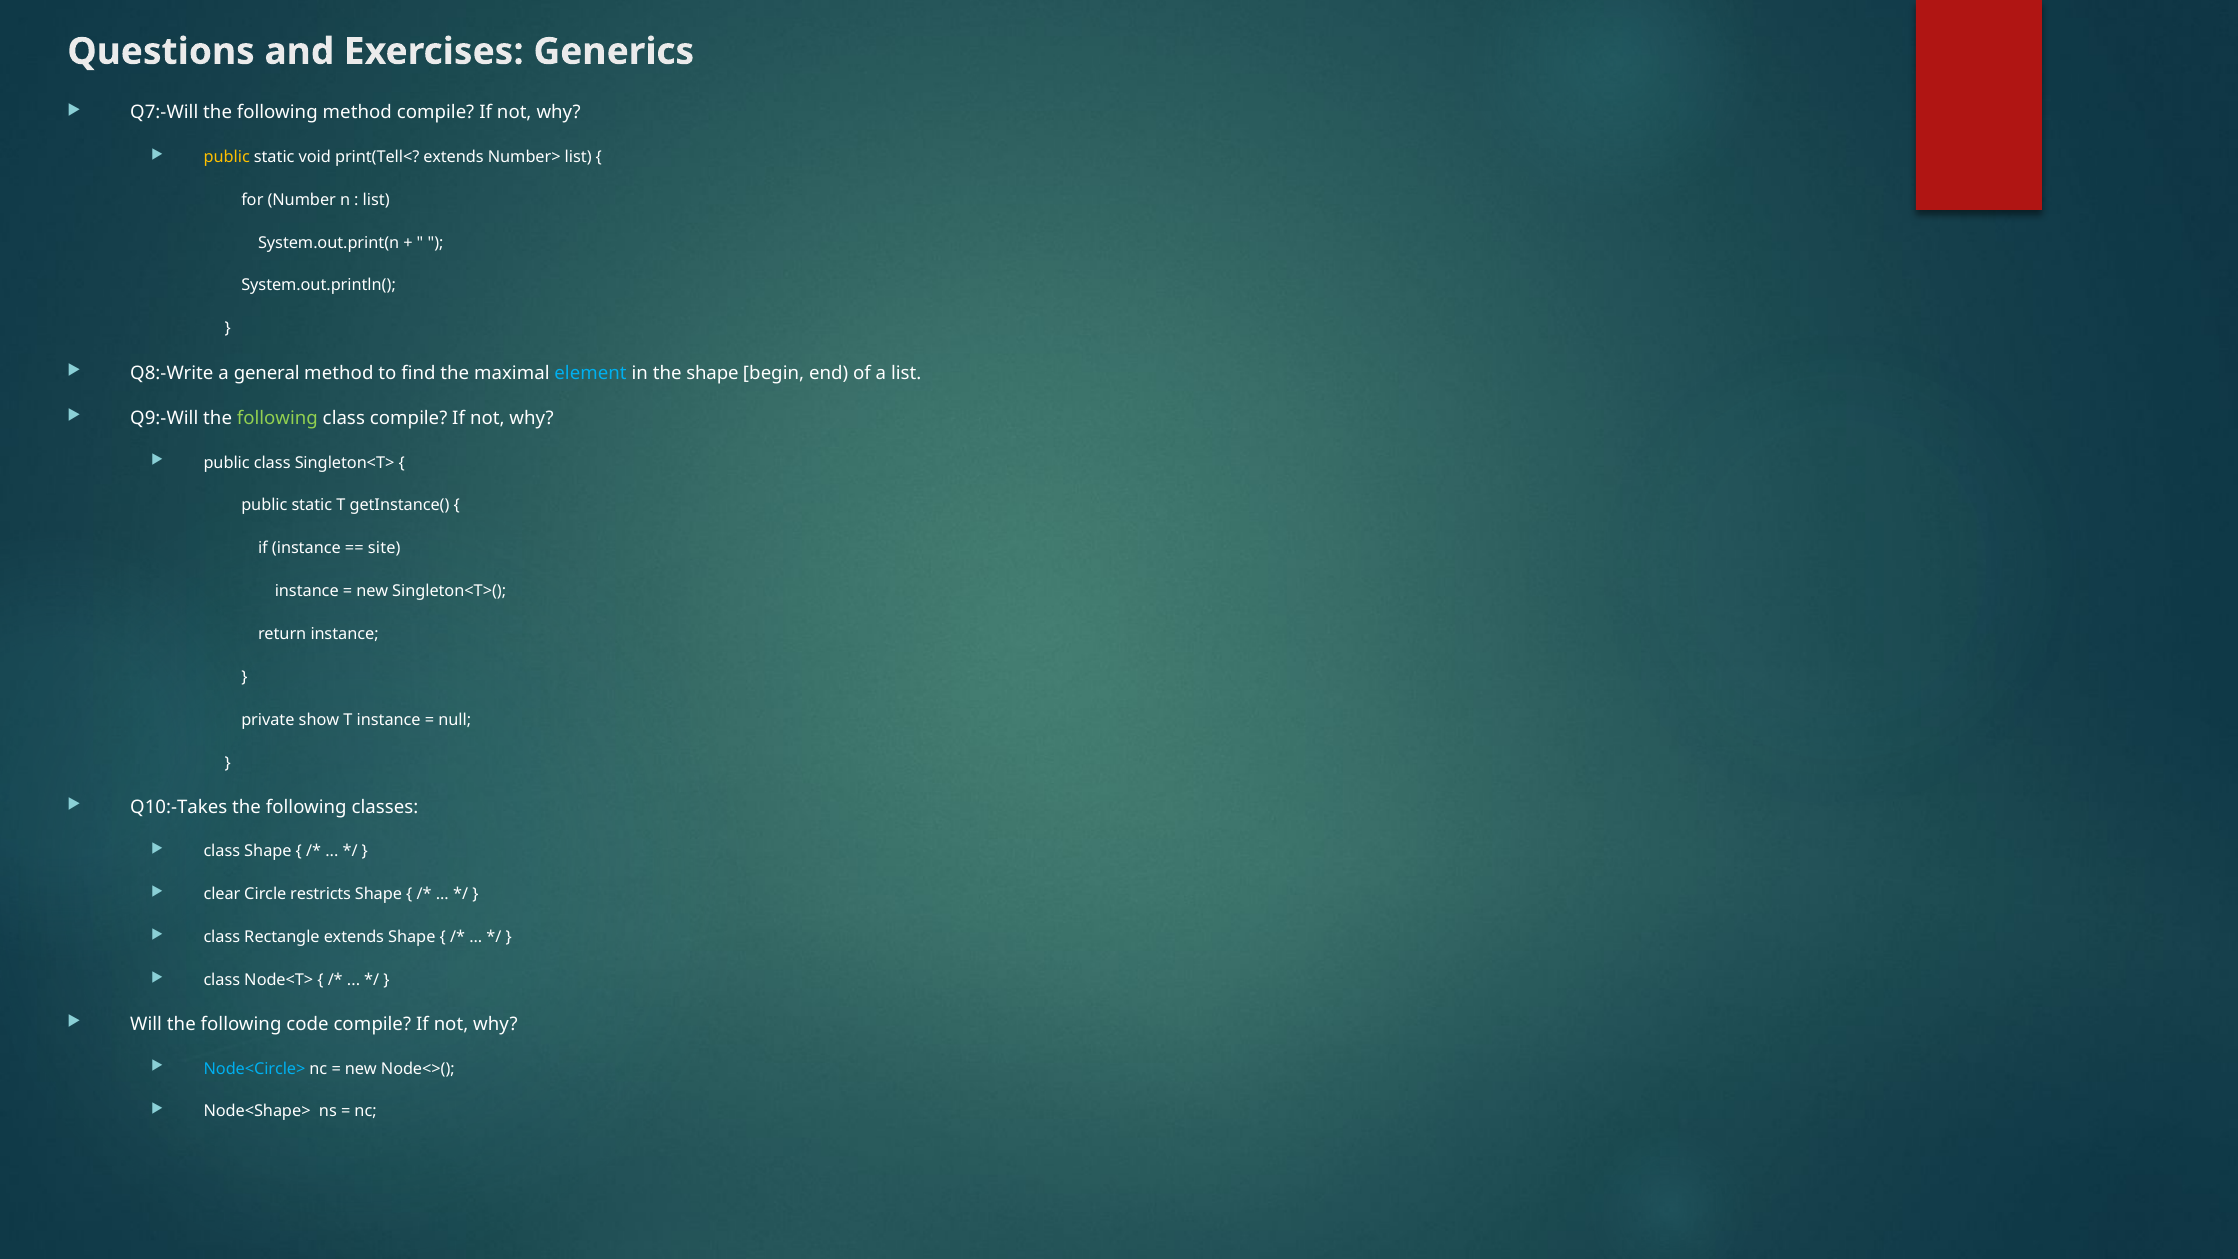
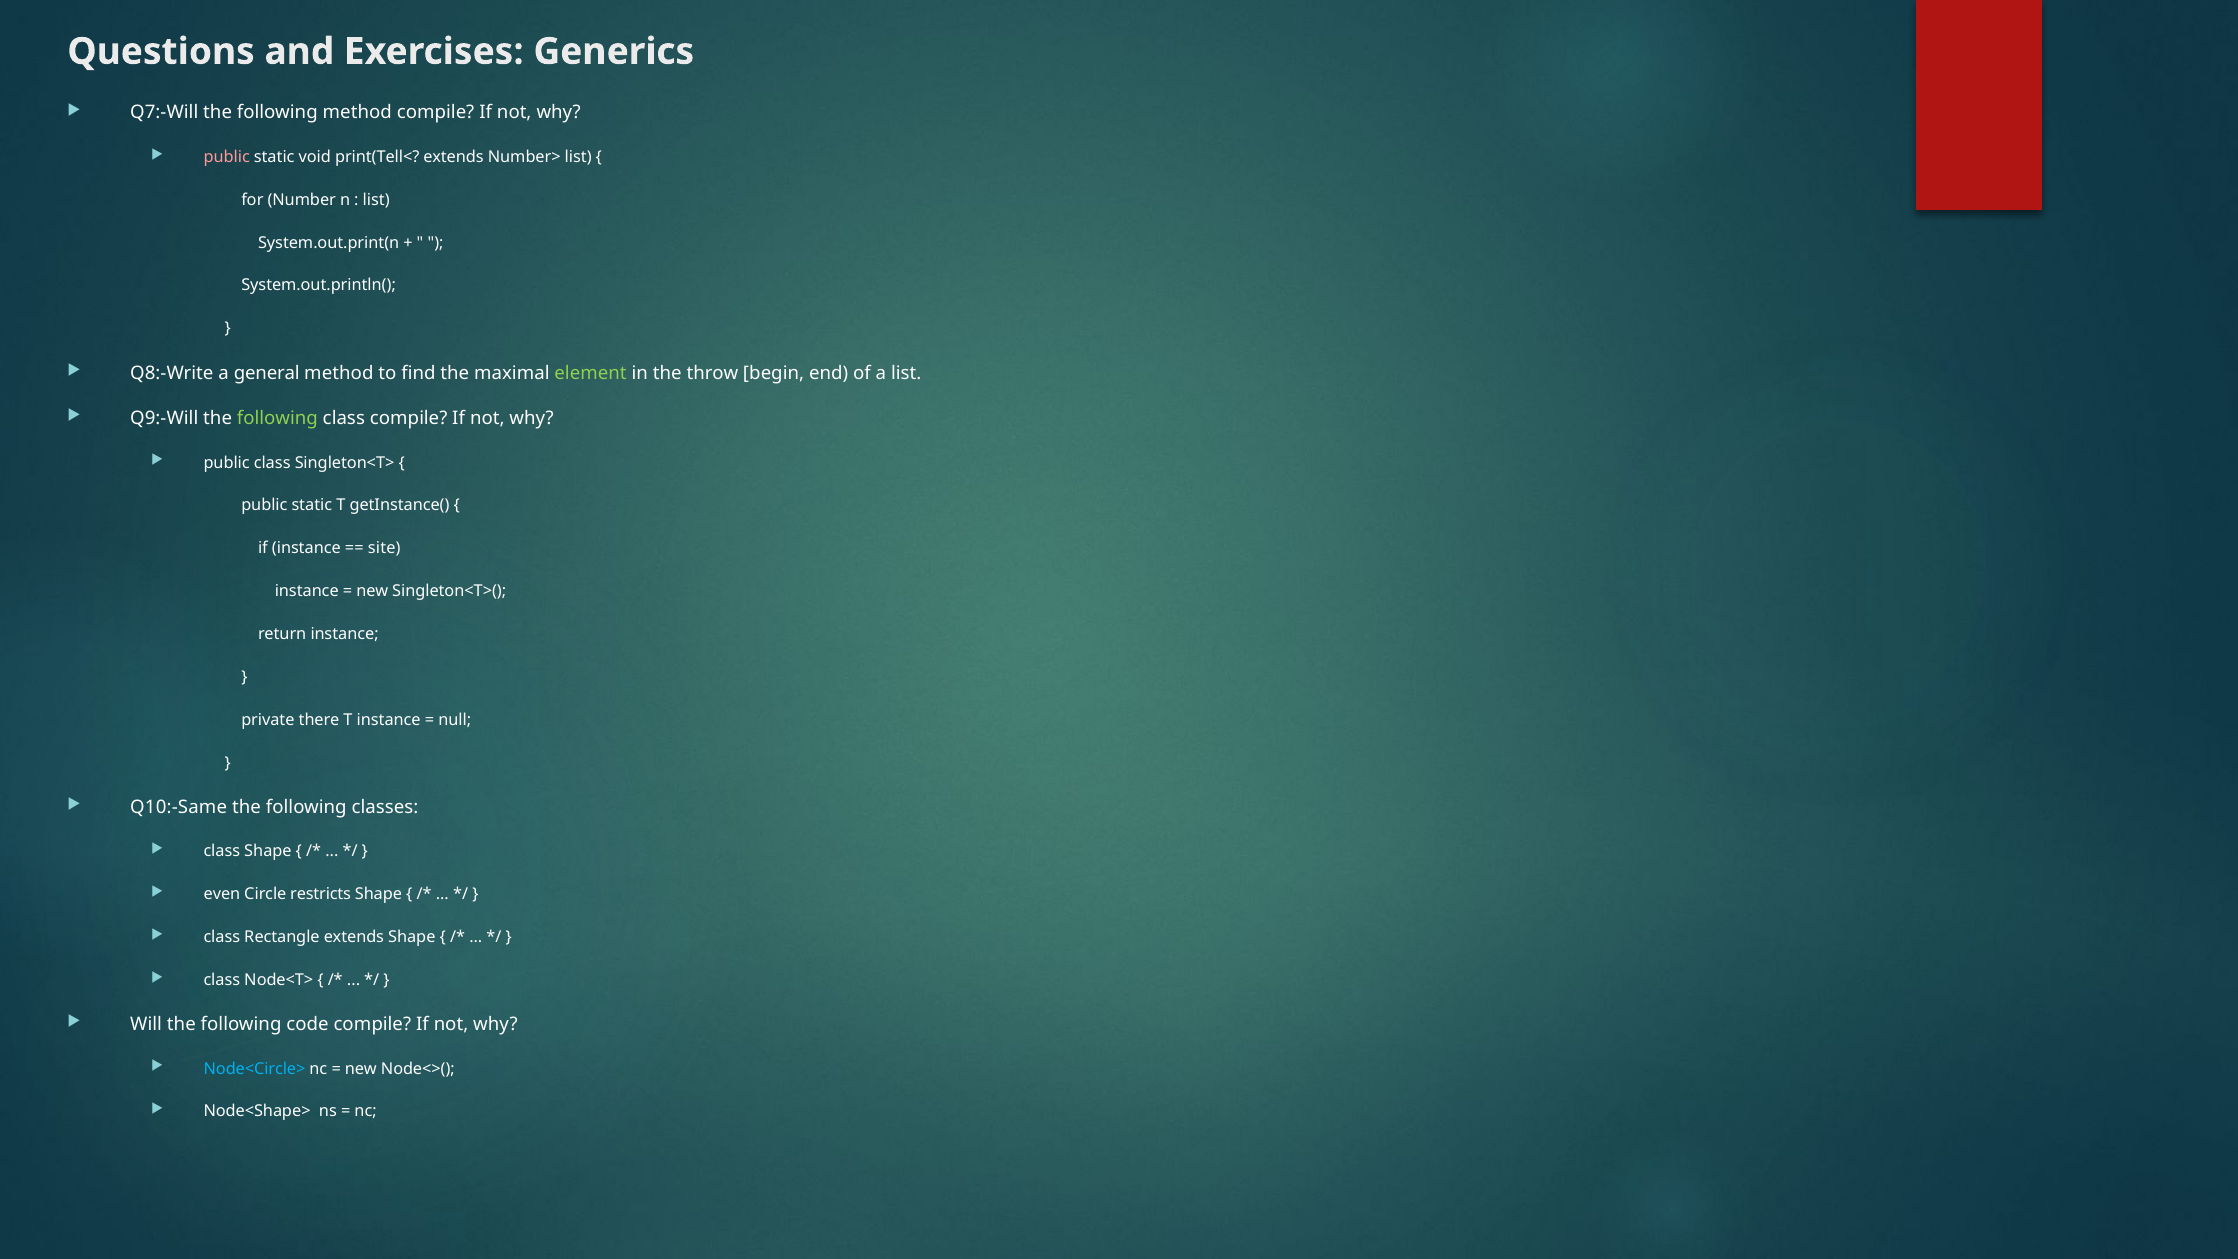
public at (227, 157) colour: yellow -> pink
element colour: light blue -> light green
the shape: shape -> throw
show: show -> there
Q10:-Takes: Q10:-Takes -> Q10:-Same
clear: clear -> even
